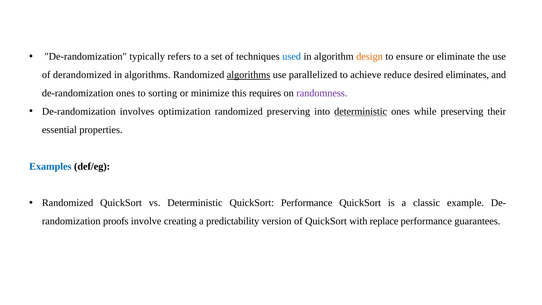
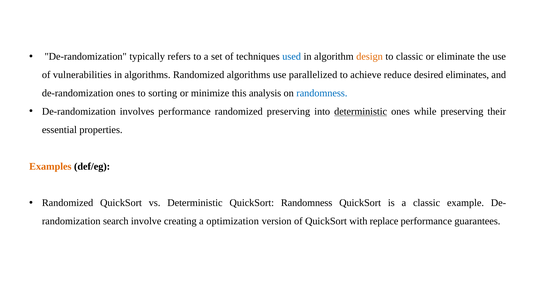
to ensure: ensure -> classic
derandomized: derandomized -> vulnerabilities
algorithms at (249, 75) underline: present -> none
requires: requires -> analysis
randomness at (322, 93) colour: purple -> blue
involves optimization: optimization -> performance
Examples colour: blue -> orange
QuickSort Performance: Performance -> Randomness
proofs: proofs -> search
predictability: predictability -> optimization
